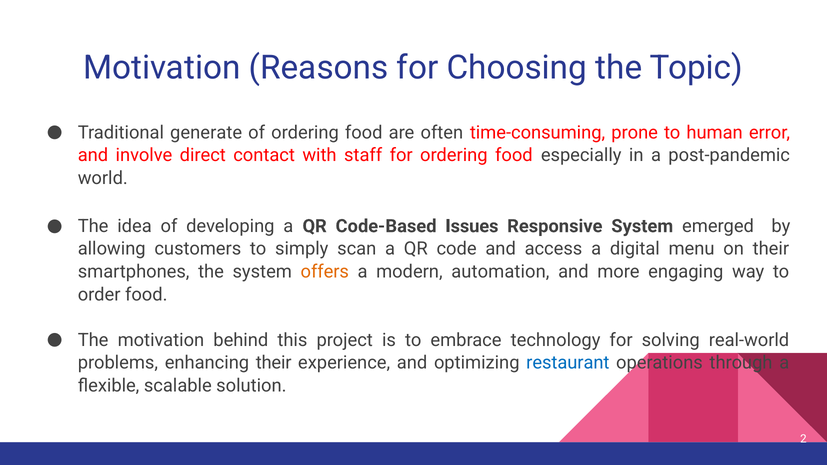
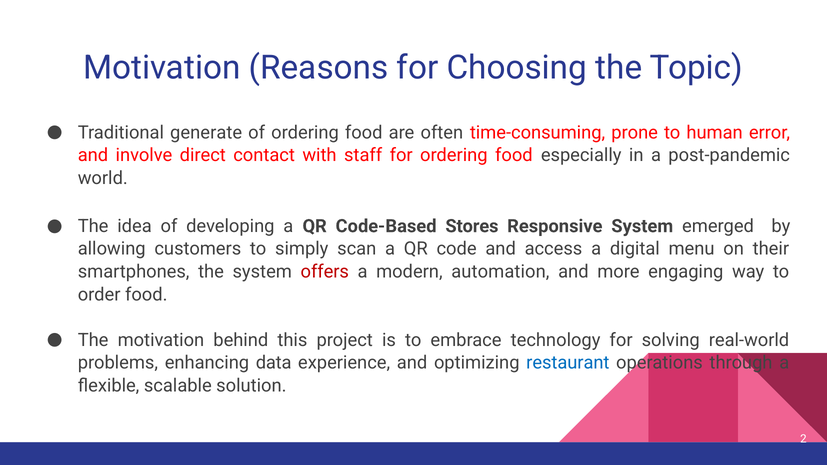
Issues: Issues -> Stores
offers colour: orange -> red
enhancing their: their -> data
